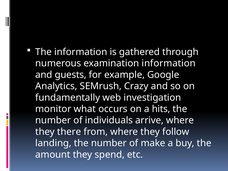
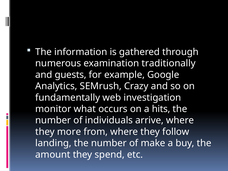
examination information: information -> traditionally
there: there -> more
